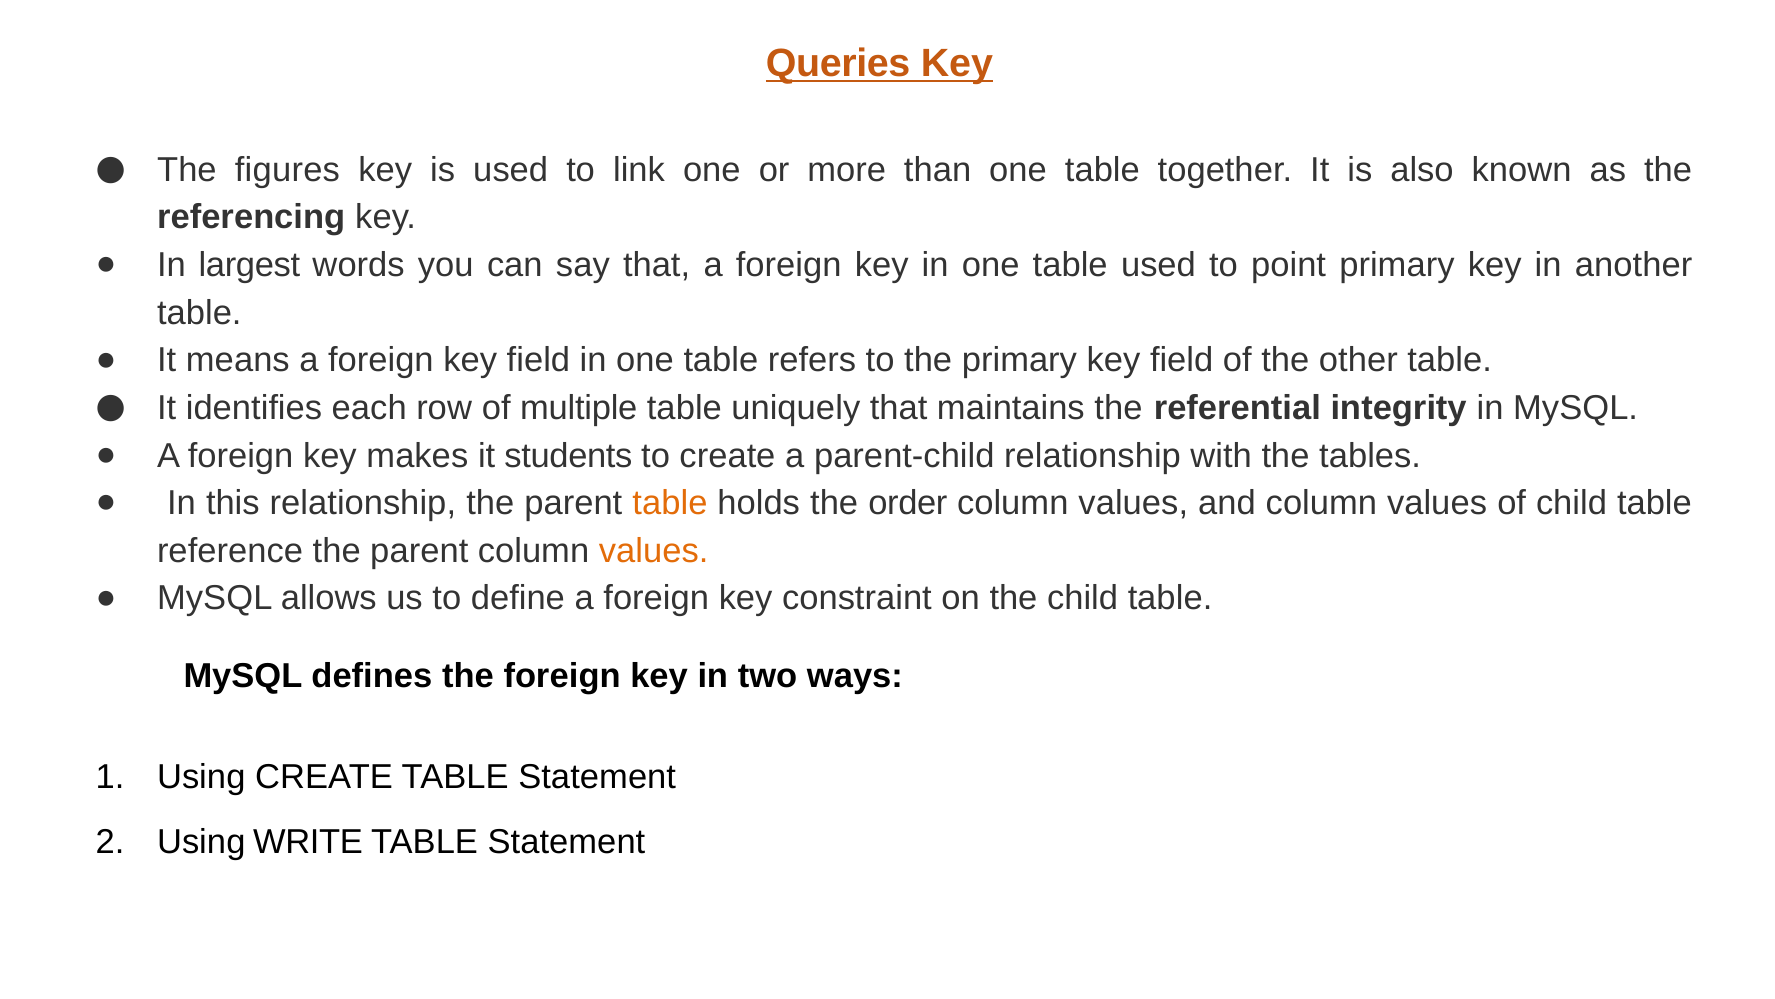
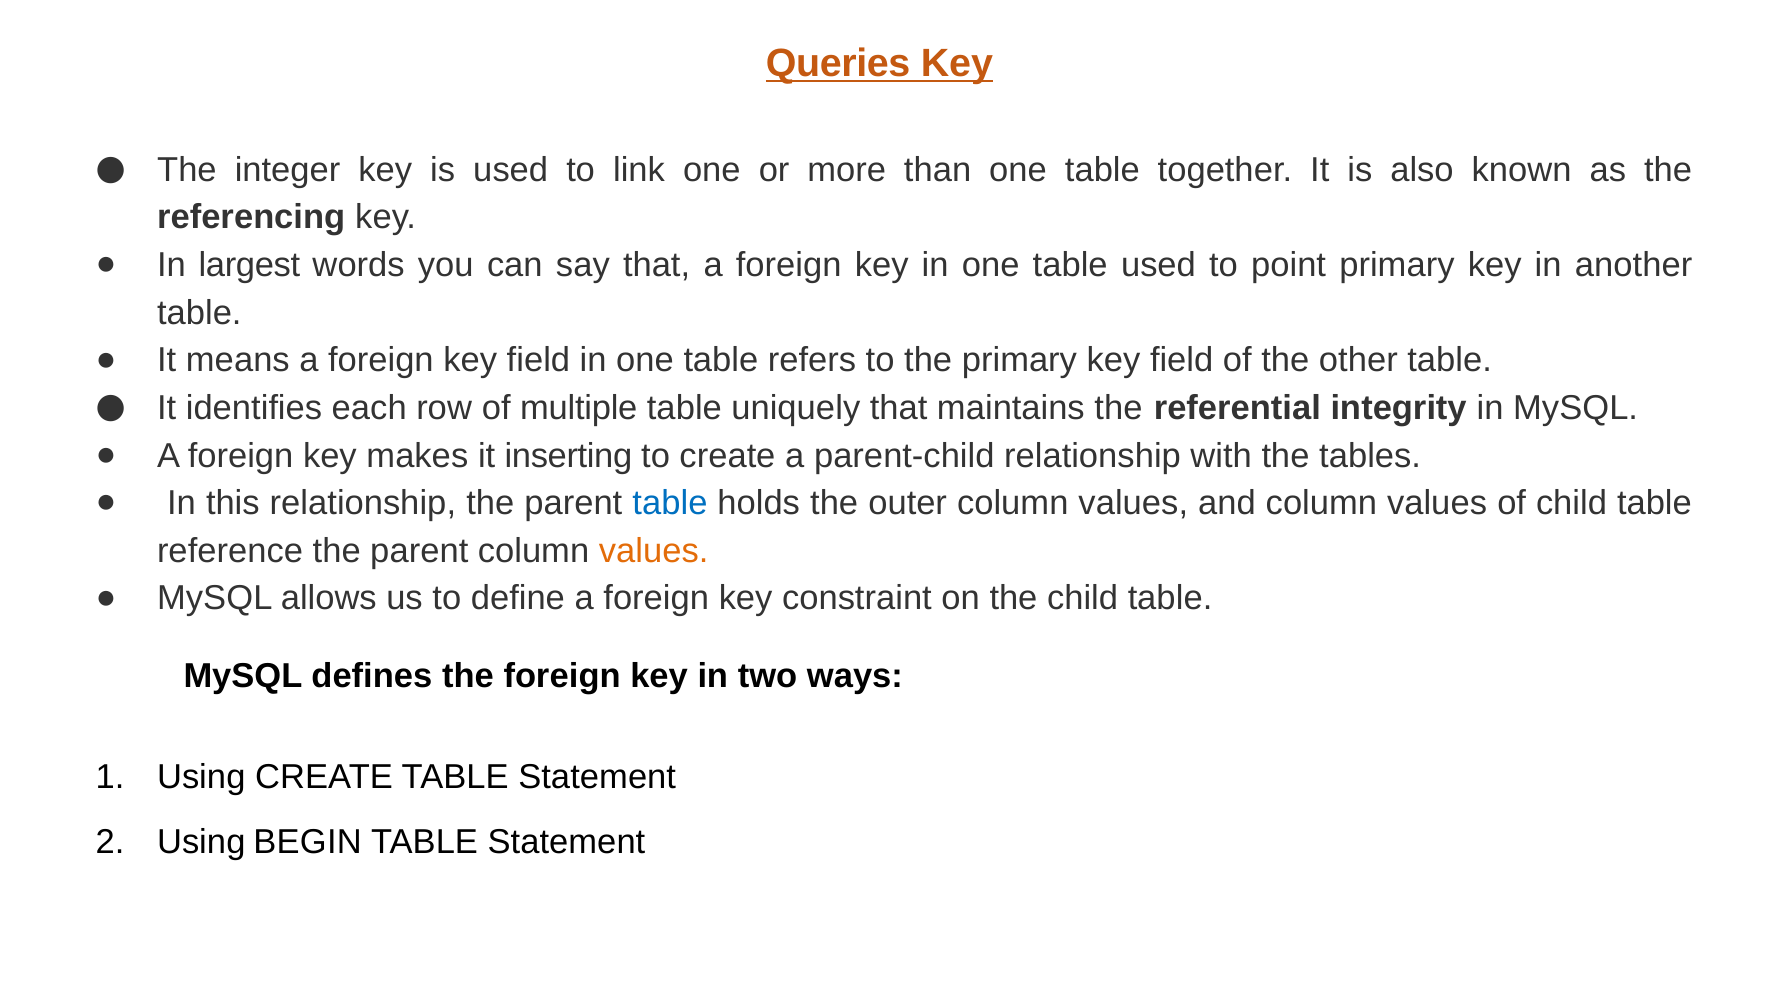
figures: figures -> integer
students: students -> inserting
table at (670, 503) colour: orange -> blue
order: order -> outer
WRITE: WRITE -> BEGIN
